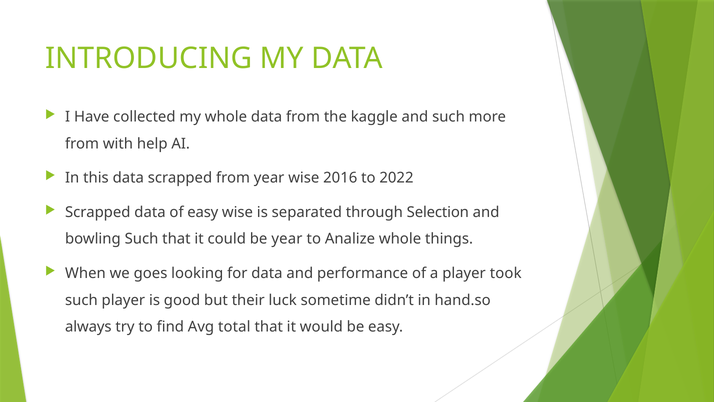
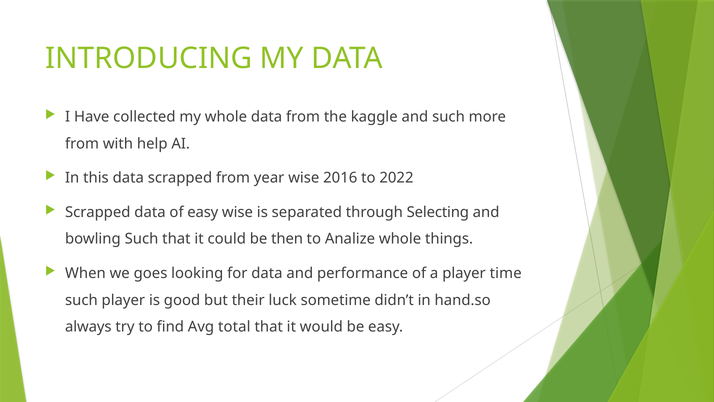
Selection: Selection -> Selecting
be year: year -> then
took: took -> time
